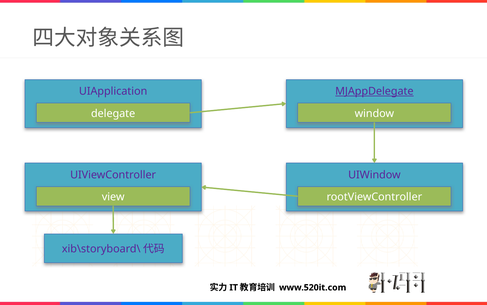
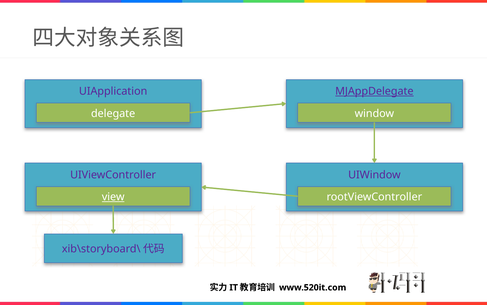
view underline: none -> present
